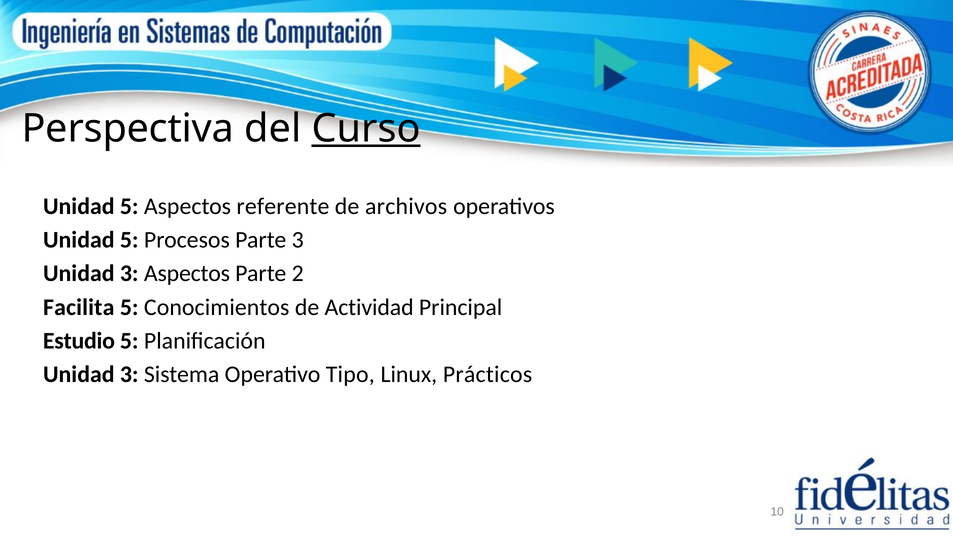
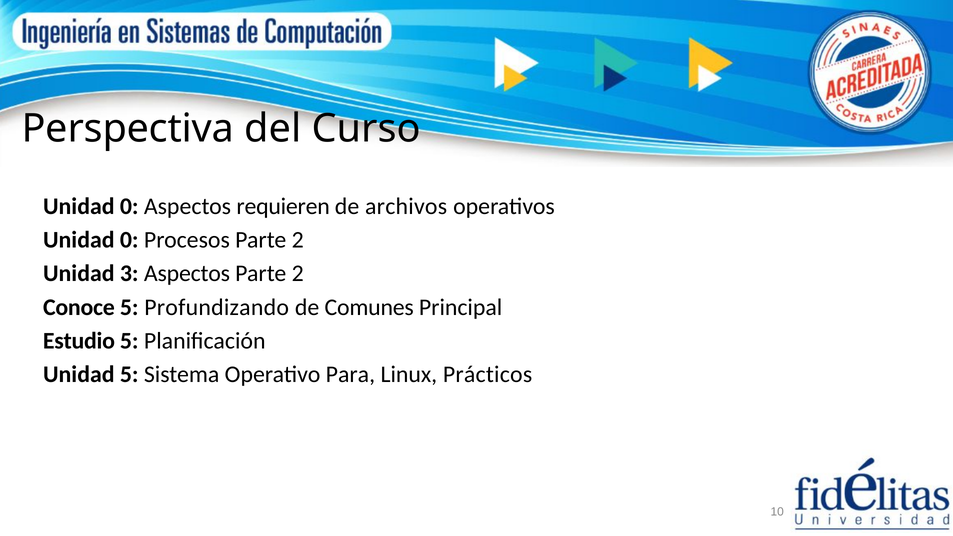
Curso underline: present -> none
5 at (129, 207): 5 -> 0
referente: referente -> requieren
5 at (129, 240): 5 -> 0
Procesos Parte 3: 3 -> 2
Facilita: Facilita -> Conoce
Conocimientos: Conocimientos -> Profundizando
Actividad: Actividad -> Comunes
3 at (129, 374): 3 -> 5
Tipo: Tipo -> Para
